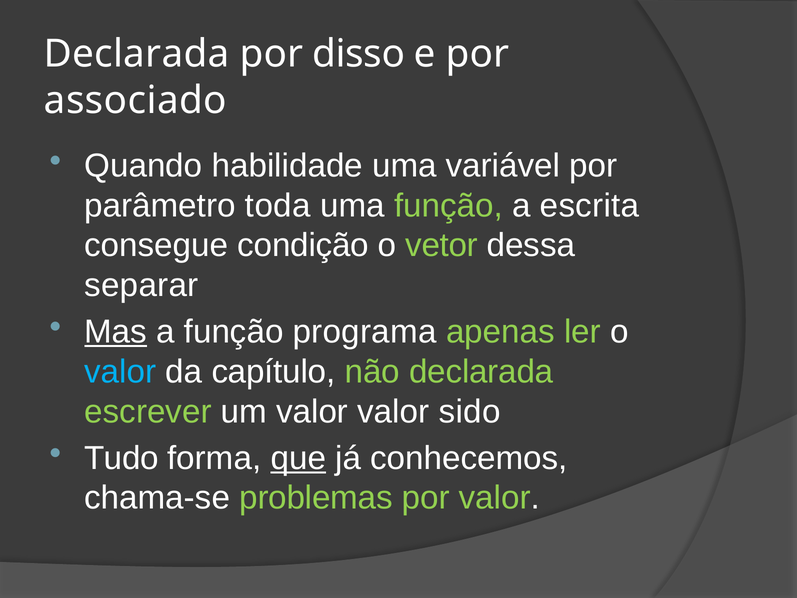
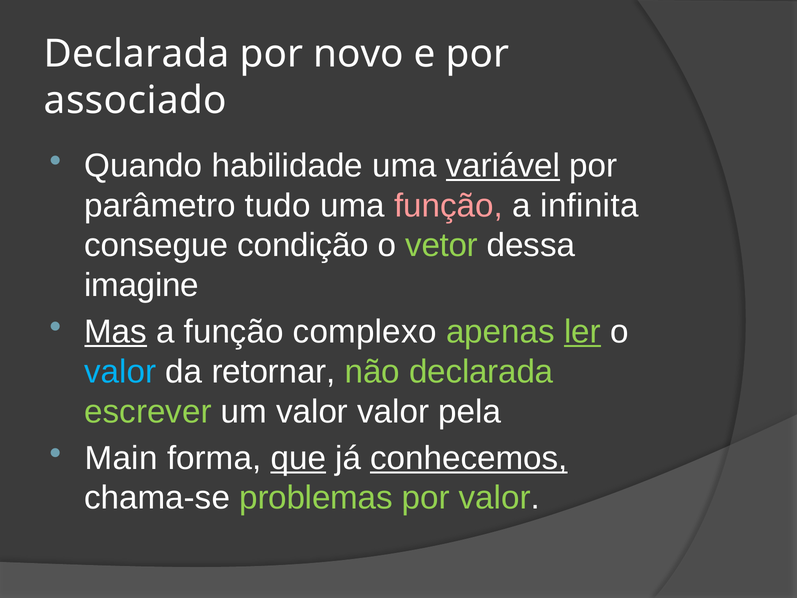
disso: disso -> novo
variável underline: none -> present
toda: toda -> tudo
função at (449, 205) colour: light green -> pink
escrita: escrita -> infinita
separar: separar -> imagine
programa: programa -> complexo
ler underline: none -> present
capítulo: capítulo -> retornar
sido: sido -> pela
Tudo: Tudo -> Main
conhecemos underline: none -> present
